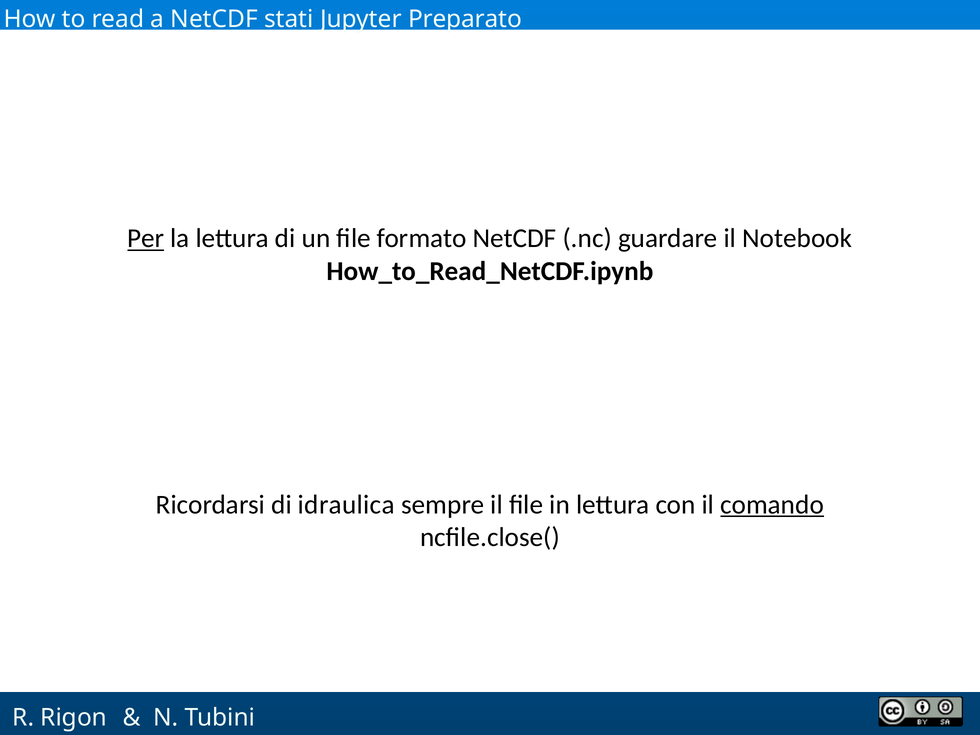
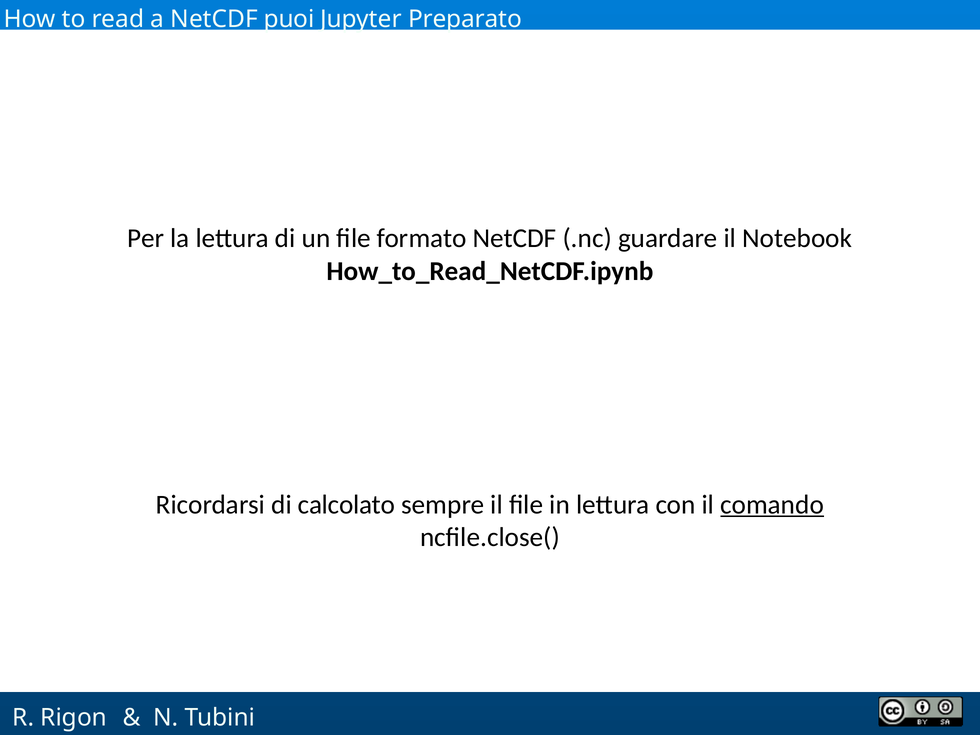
stati: stati -> puoi
Per underline: present -> none
idraulica: idraulica -> calcolato
